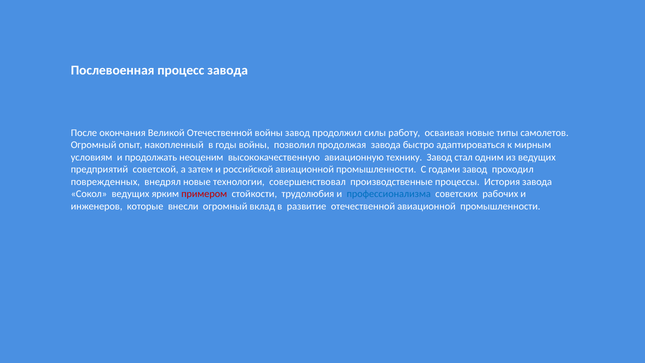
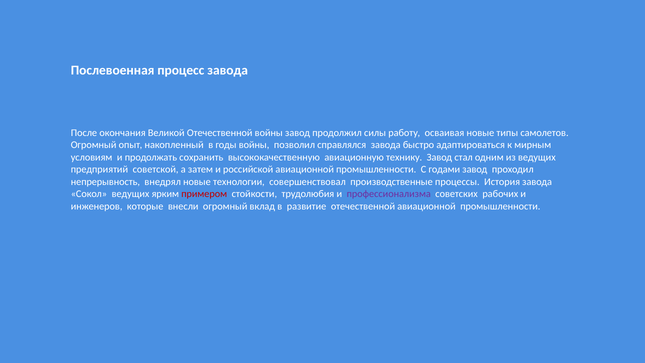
продолжая: продолжая -> справлялся
неоценим: неоценим -> сохранить
поврежденных: поврежденных -> непрерывность
профессионализма colour: blue -> purple
